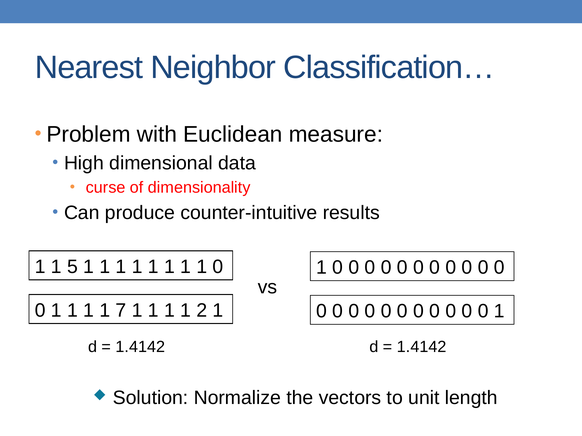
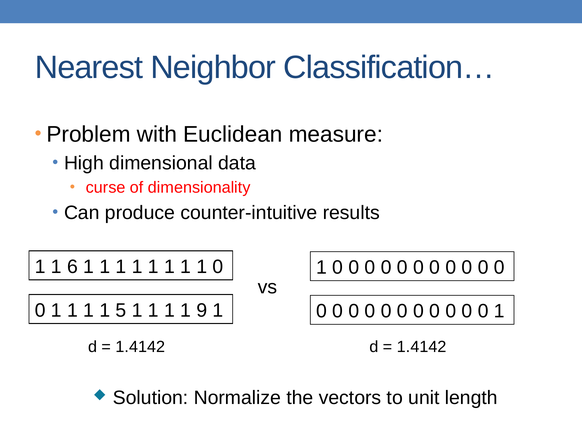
5: 5 -> 6
7: 7 -> 5
2: 2 -> 9
